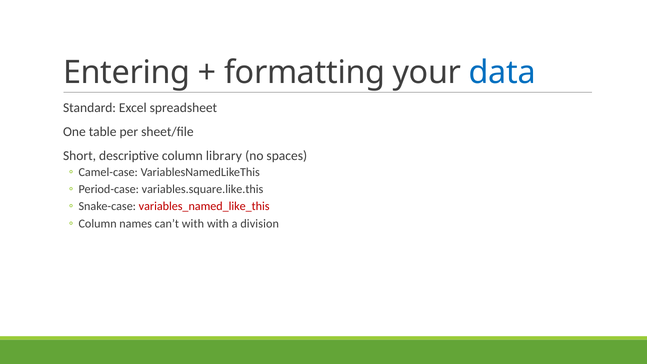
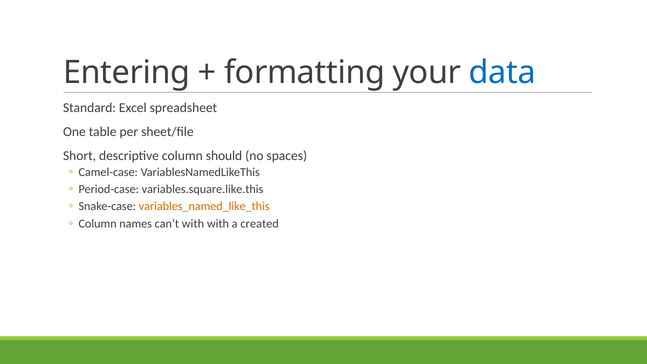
library: library -> should
variables_named_like_this colour: red -> orange
division: division -> created
